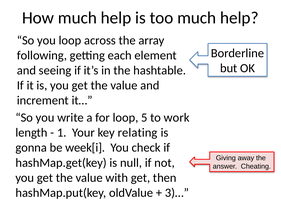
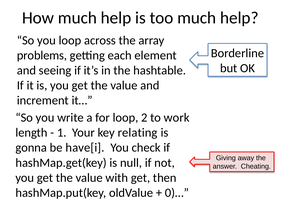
following: following -> problems
5: 5 -> 2
week[i: week[i -> have[i
3)…: 3)… -> 0)…
